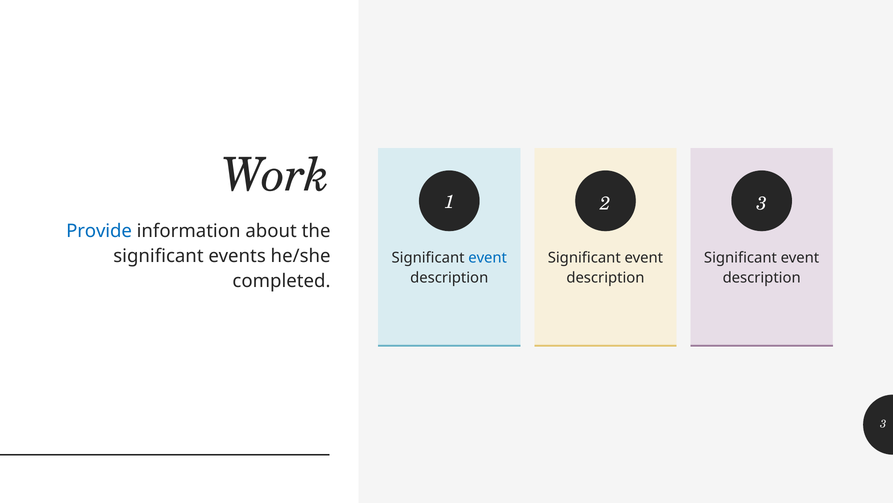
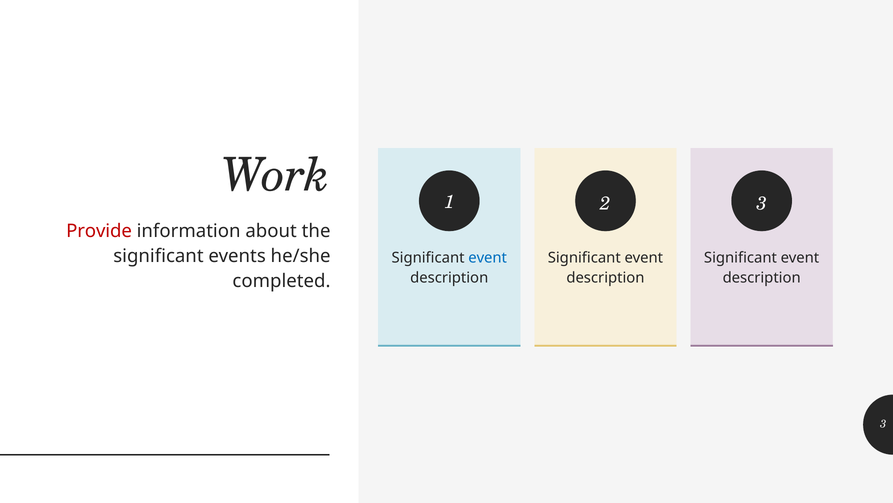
Provide colour: blue -> red
